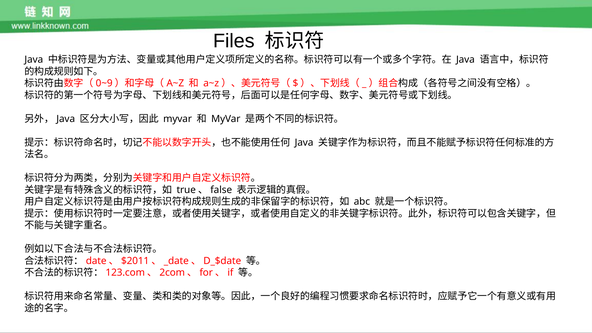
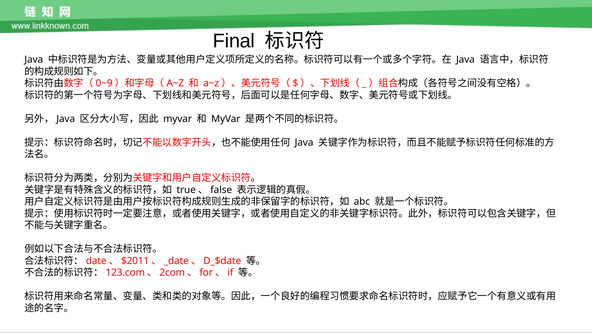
Files: Files -> Final
